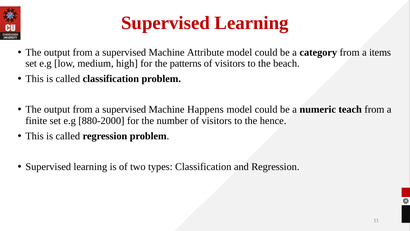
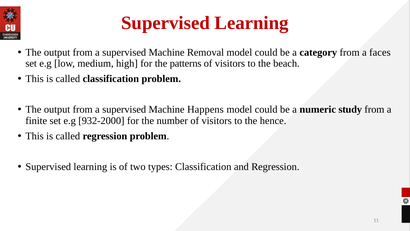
Attribute: Attribute -> Removal
items: items -> faces
teach: teach -> study
880-2000: 880-2000 -> 932-2000
